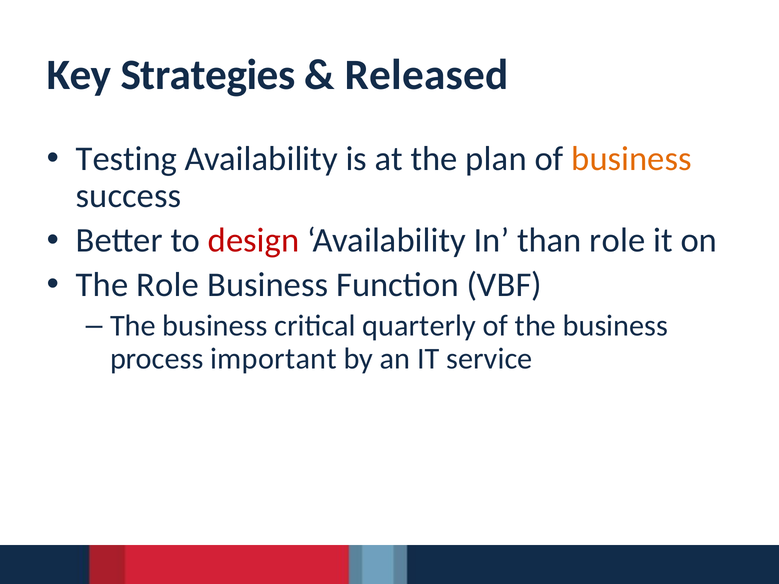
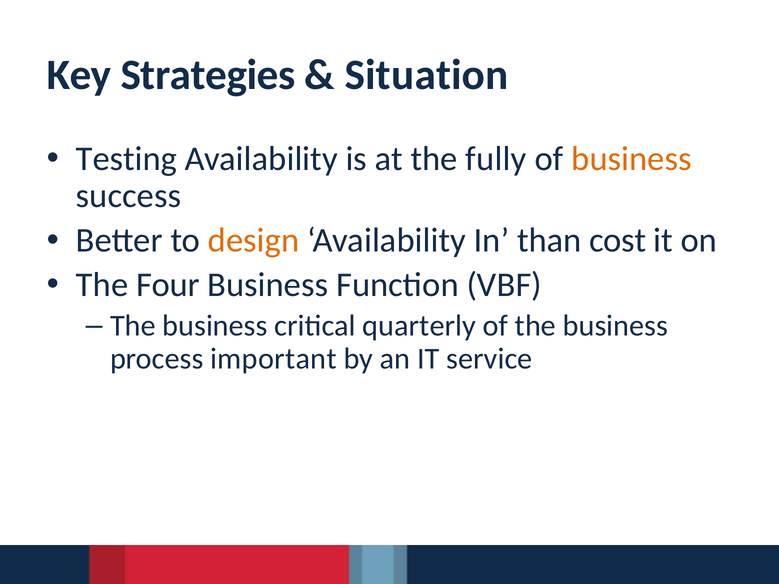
Released: Released -> Situation
plan: plan -> fully
design colour: red -> orange
than role: role -> cost
The Role: Role -> Four
